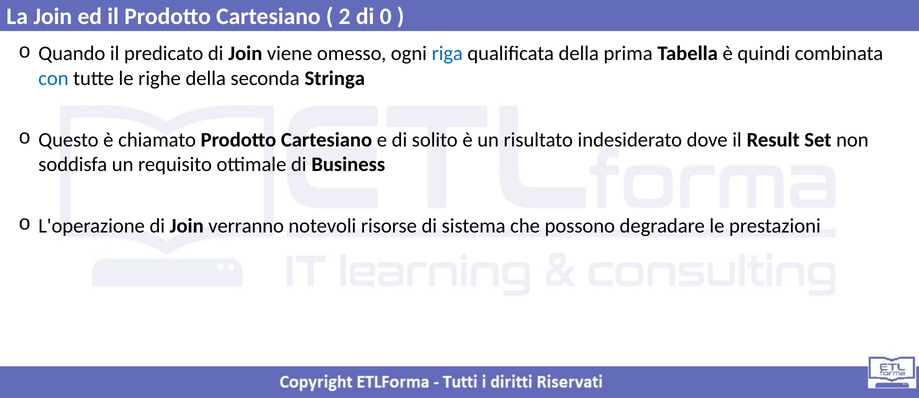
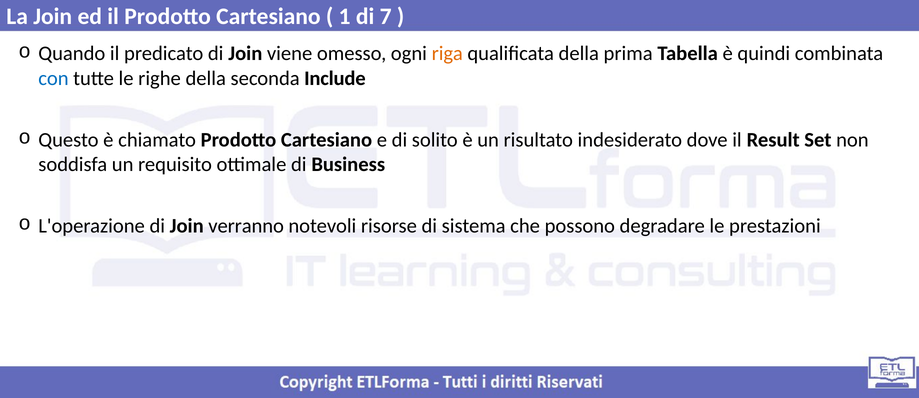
2: 2 -> 1
0: 0 -> 7
riga colour: blue -> orange
Stringa: Stringa -> Include
